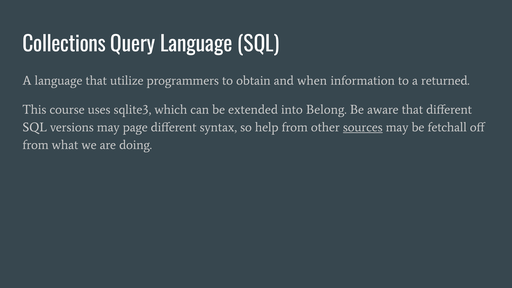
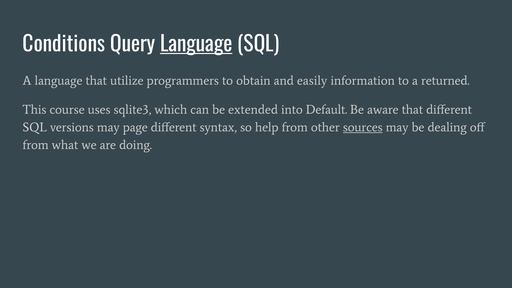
Collections: Collections -> Conditions
Language at (196, 44) underline: none -> present
when: when -> easily
Belong: Belong -> Default
fetchall: fetchall -> dealing
